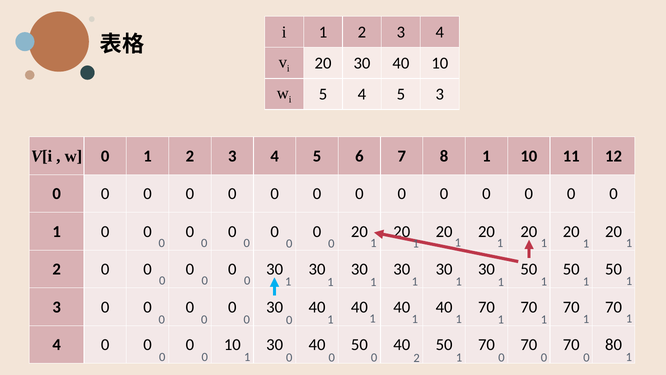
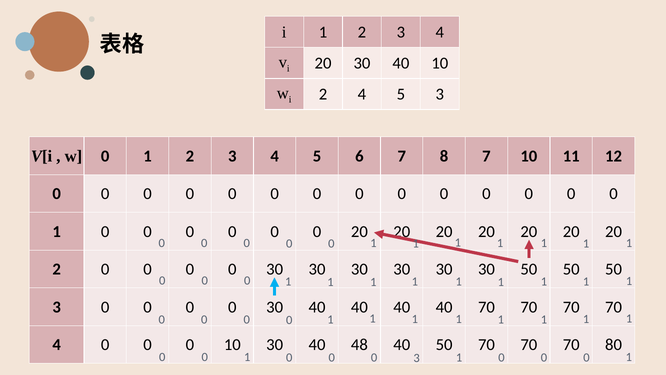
i 5: 5 -> 2
8 1: 1 -> 7
30 40 50: 50 -> 48
0 2: 2 -> 3
